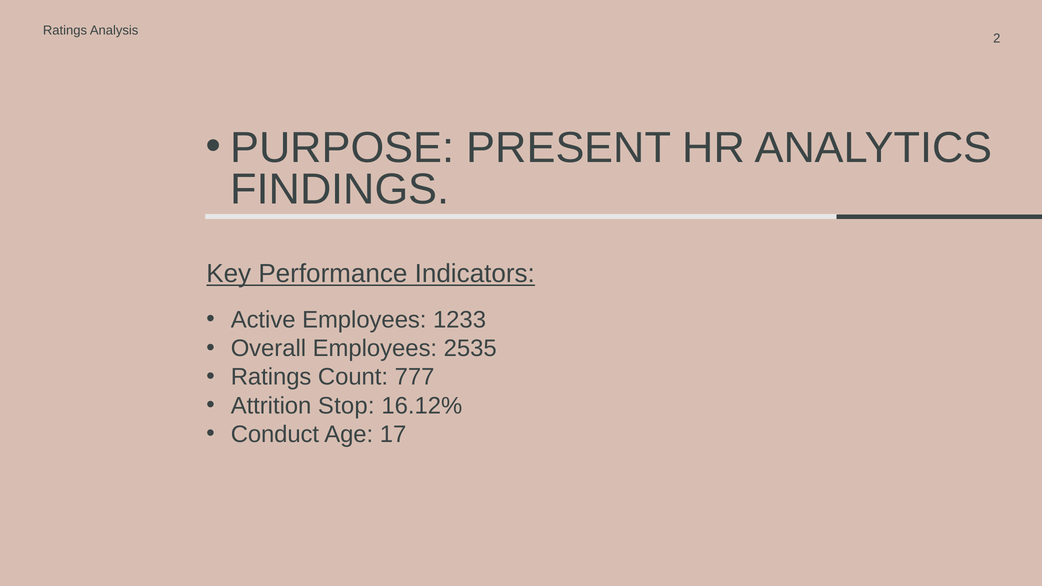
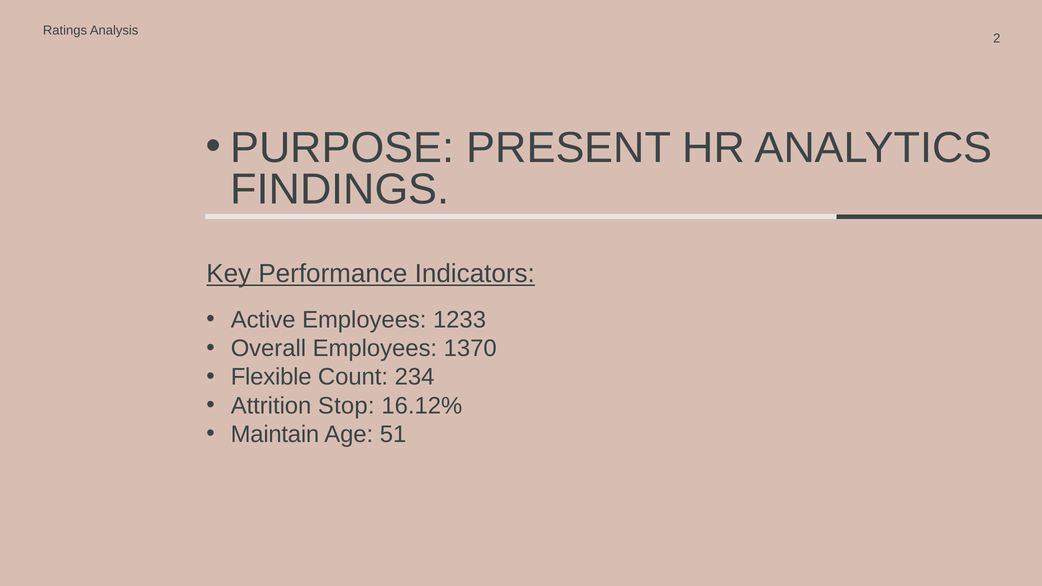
2535: 2535 -> 1370
Ratings at (271, 377): Ratings -> Flexible
777: 777 -> 234
Conduct: Conduct -> Maintain
17: 17 -> 51
